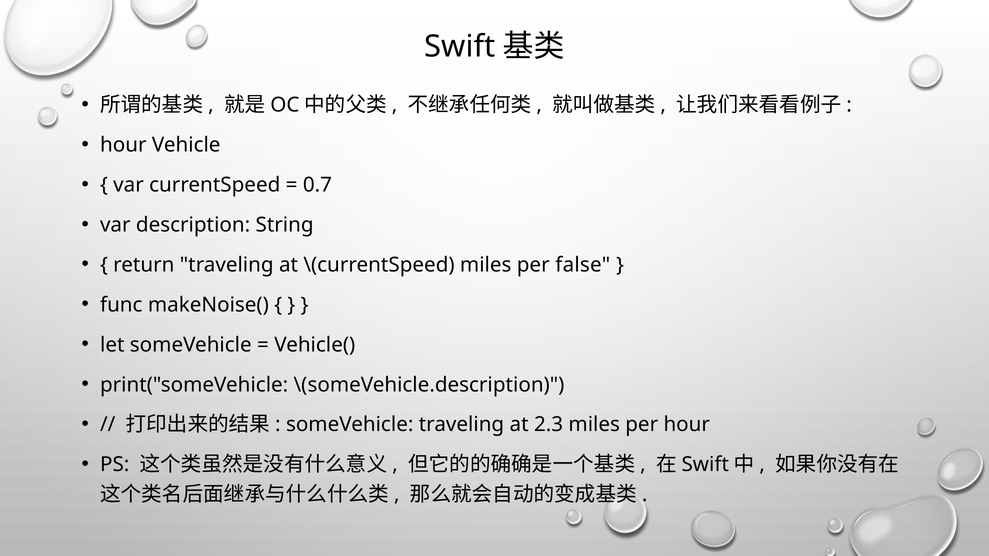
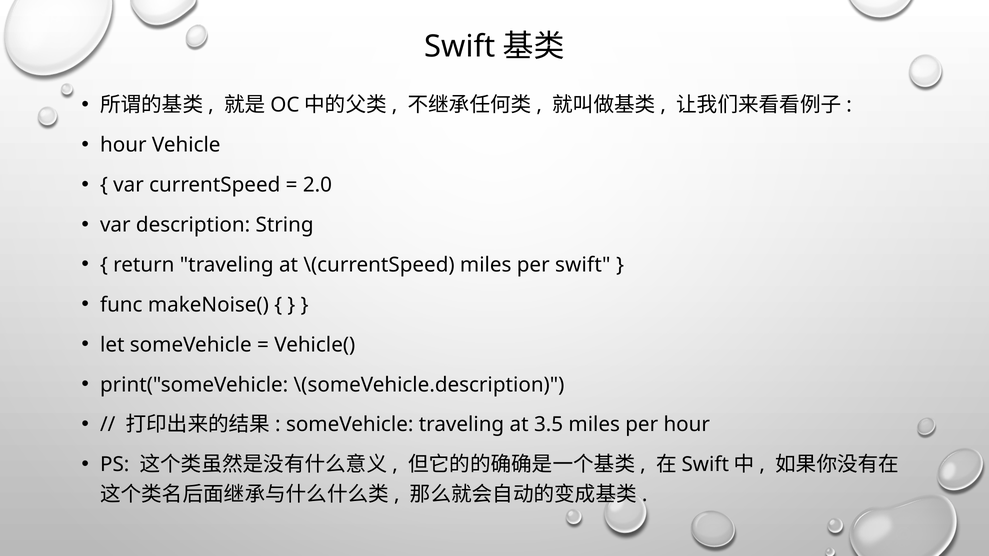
0.7: 0.7 -> 2.0
per false: false -> swift
2.3: 2.3 -> 3.5
